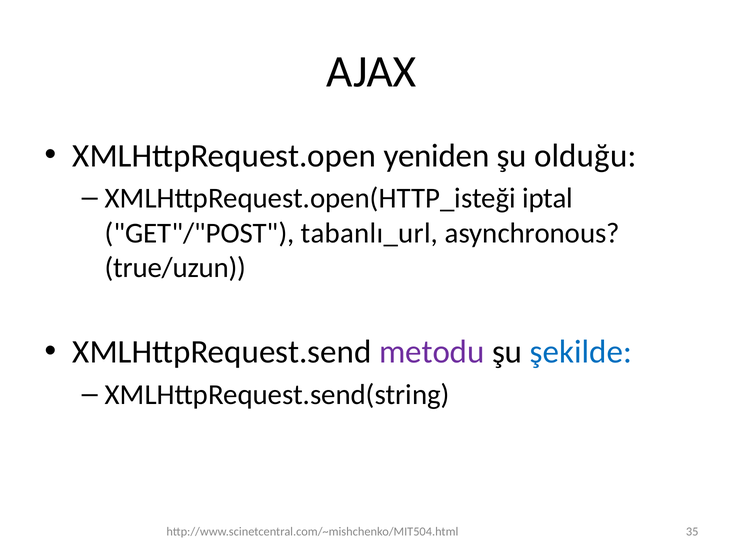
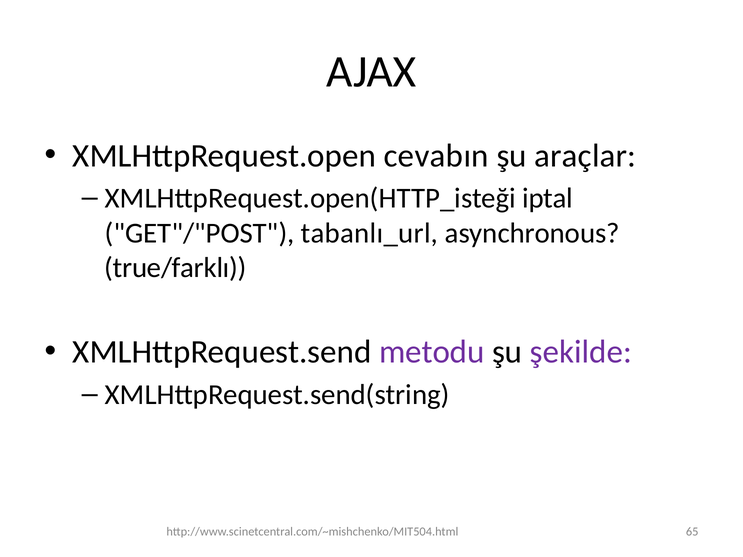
yeniden: yeniden -> cevabın
olduğu: olduğu -> araçlar
true/uzun: true/uzun -> true/farklı
şekilde colour: blue -> purple
35: 35 -> 65
